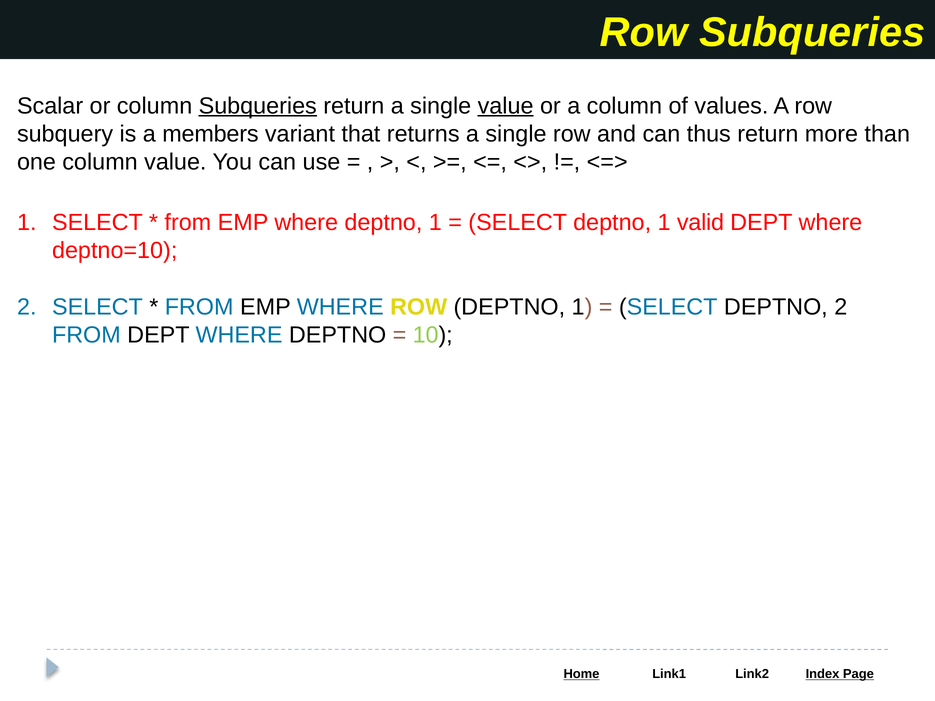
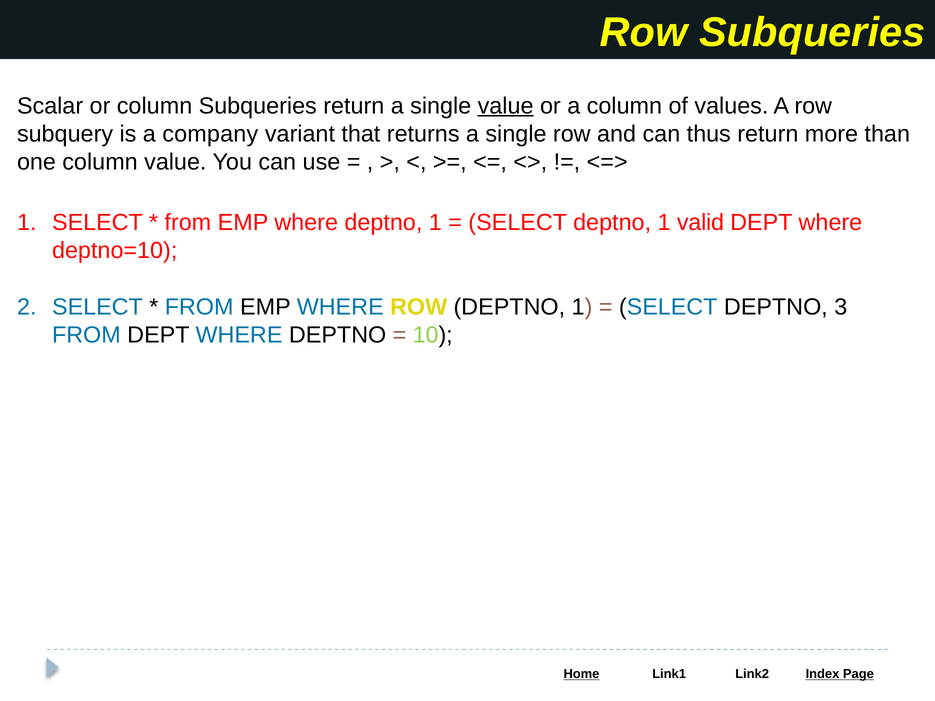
Subqueries at (258, 106) underline: present -> none
members: members -> company
DEPTNO 2: 2 -> 3
